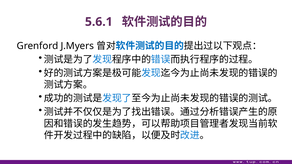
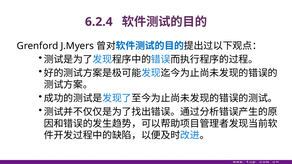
5.6.1: 5.6.1 -> 6.2.4
